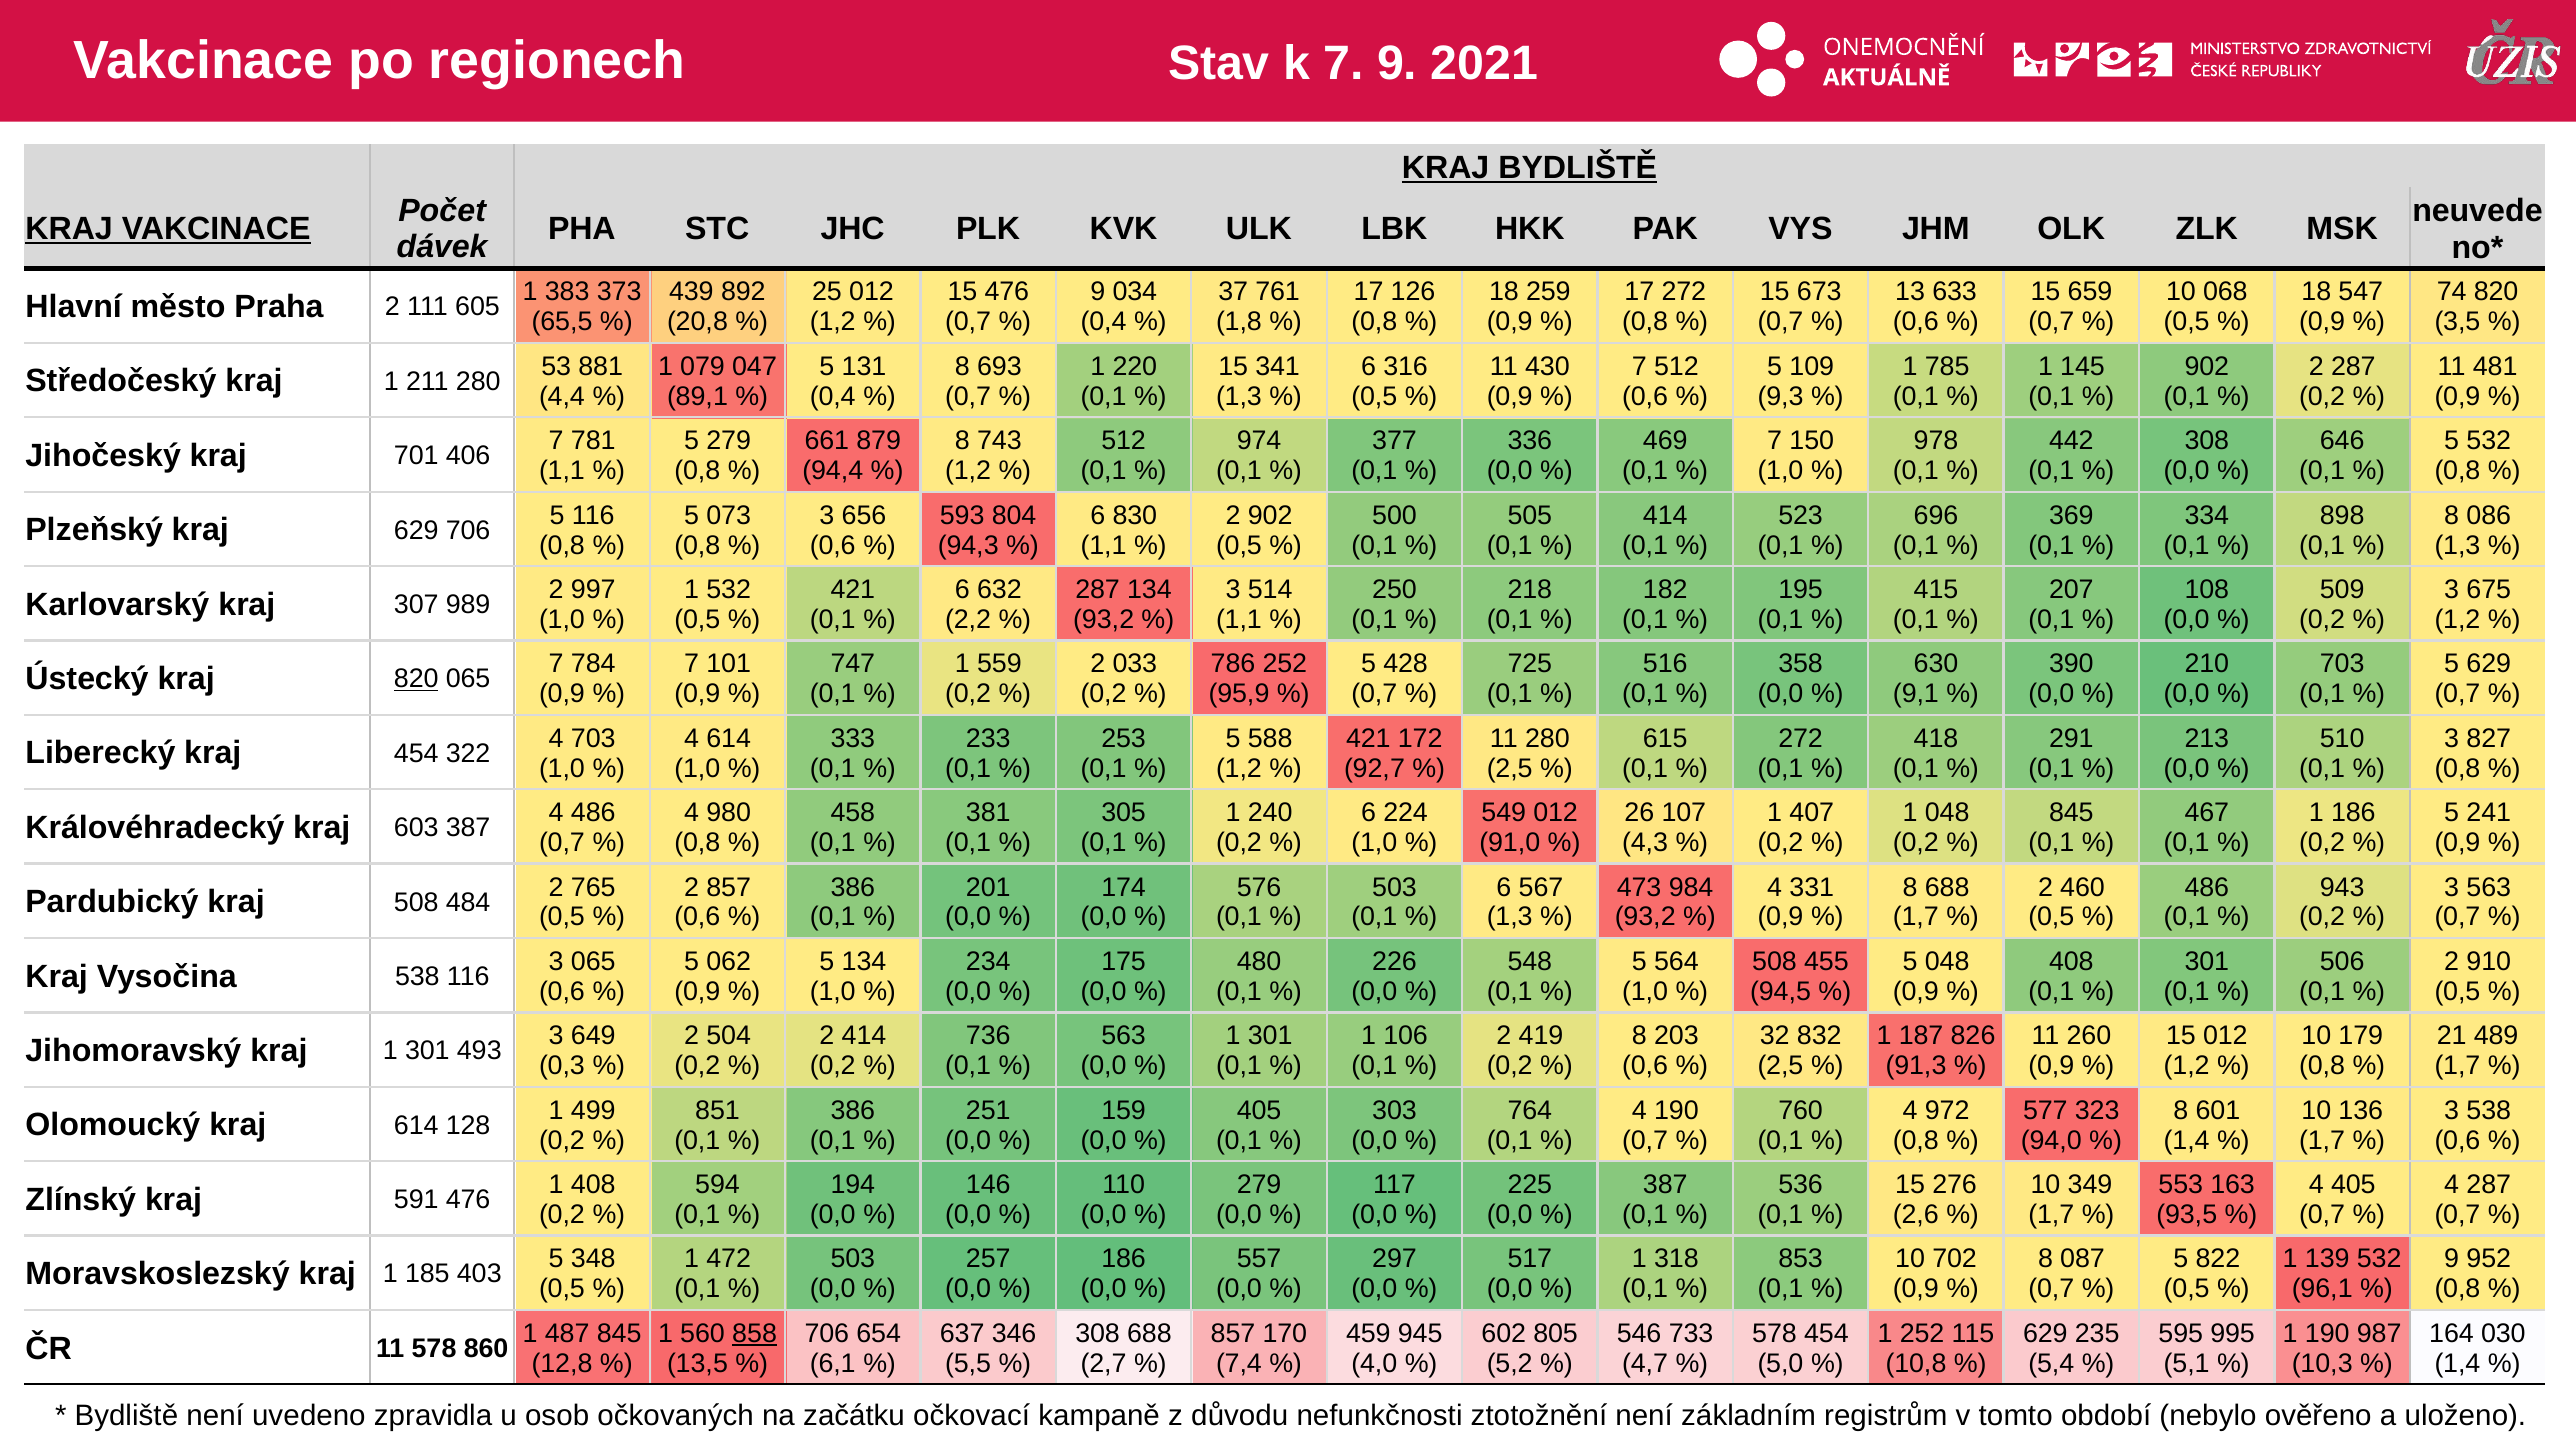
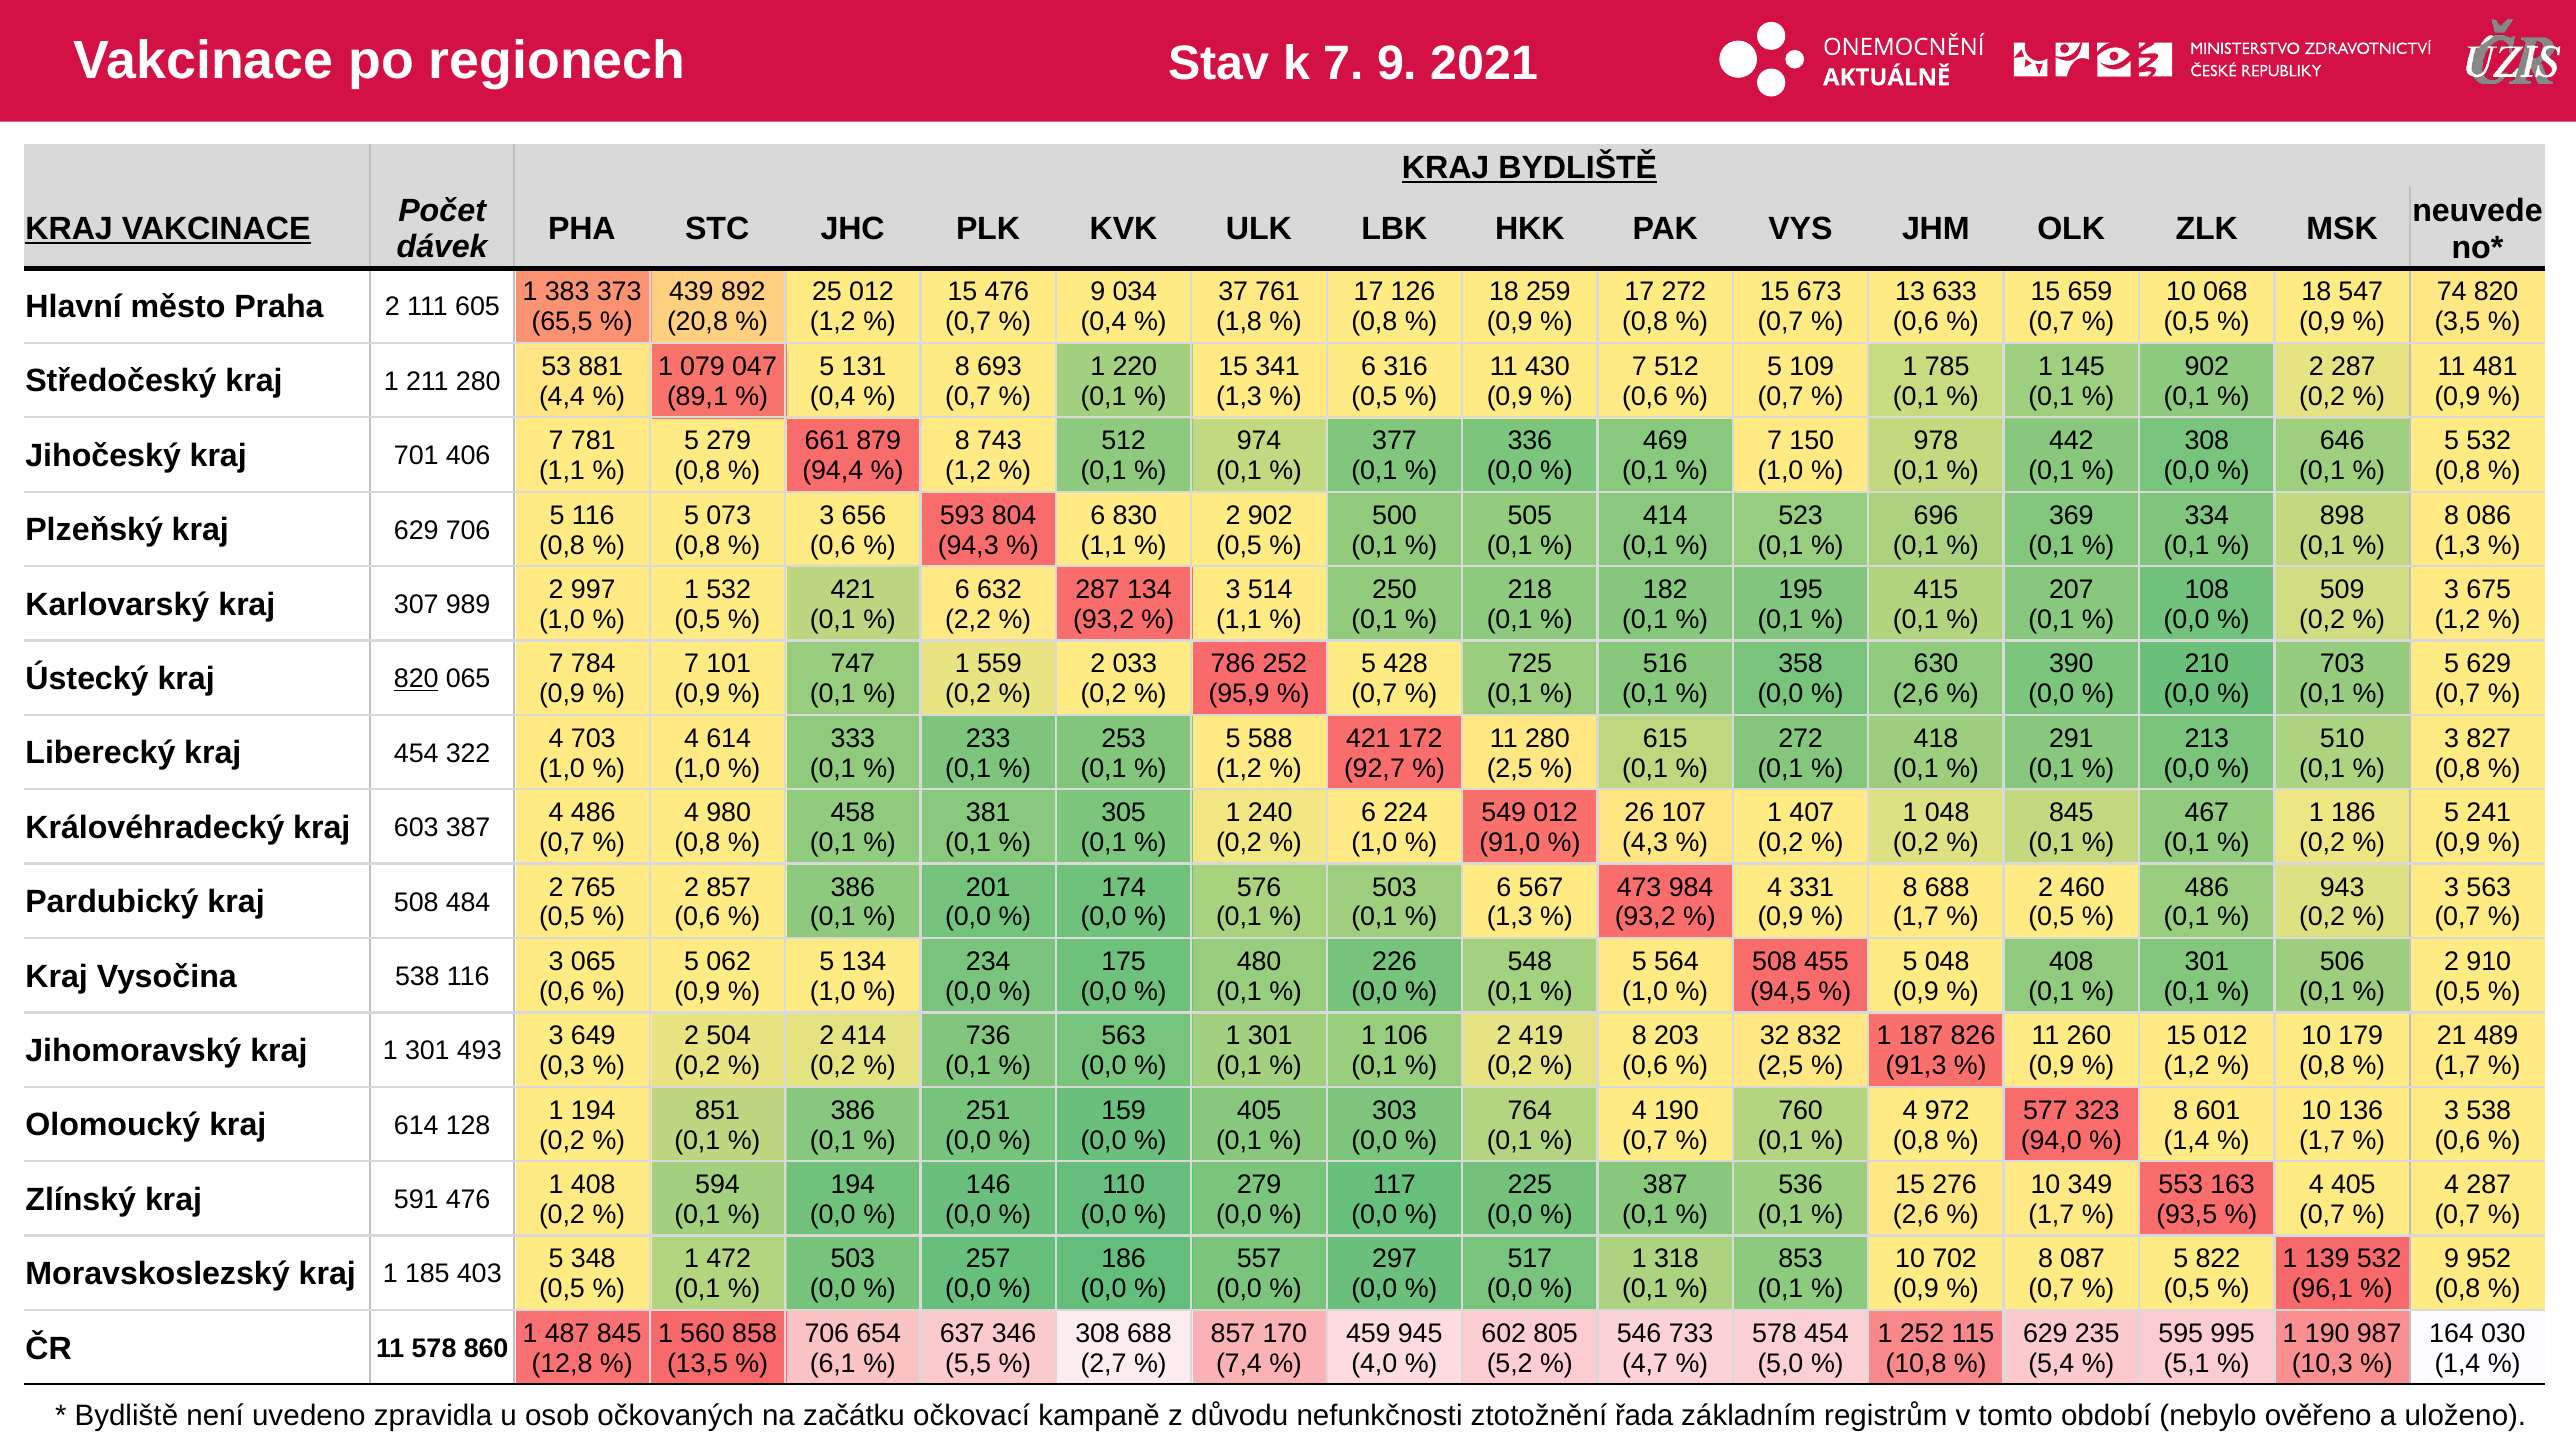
9,3 at (1781, 396): 9,3 -> 0,7
9,1 at (1916, 694): 9,1 -> 2,6
1 499: 499 -> 194
858 underline: present -> none
ztotožnění není: není -> řada
